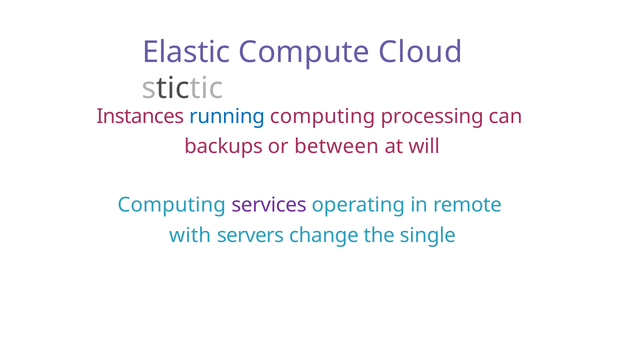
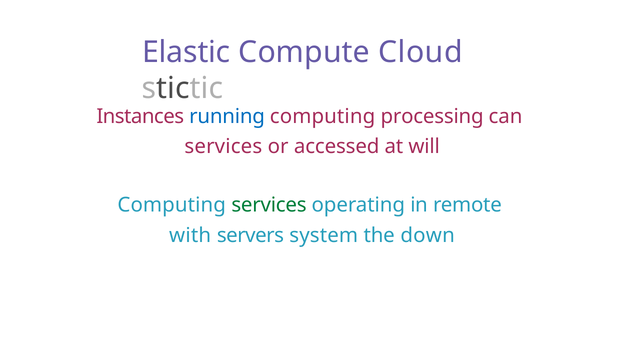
backups at (224, 147): backups -> services
between: between -> accessed
services at (269, 205) colour: purple -> green
change: change -> system
single: single -> down
